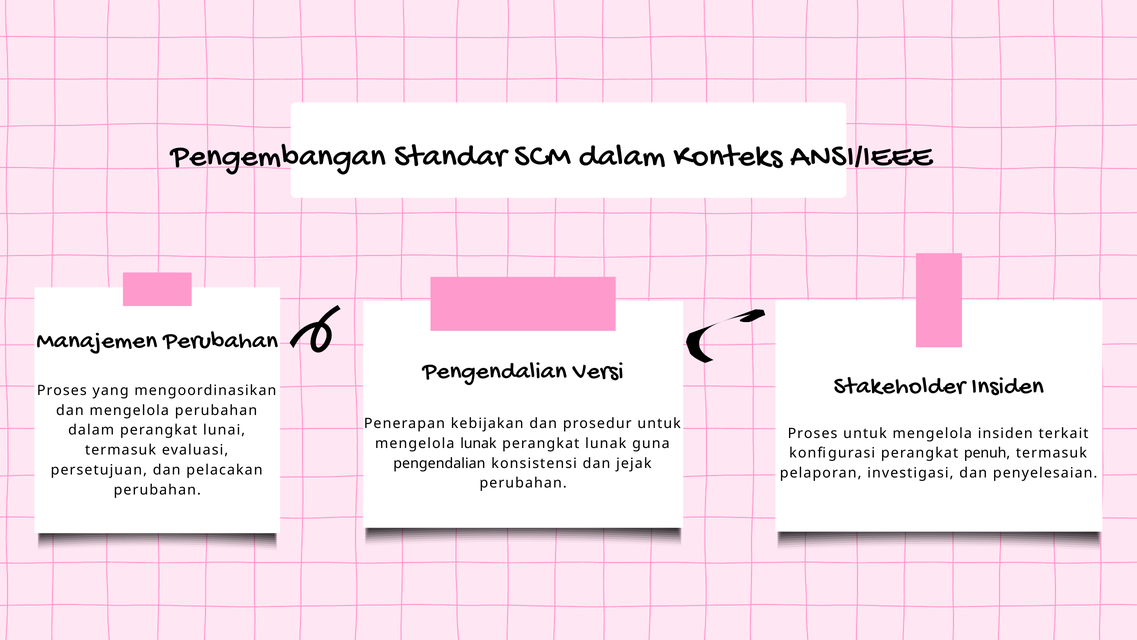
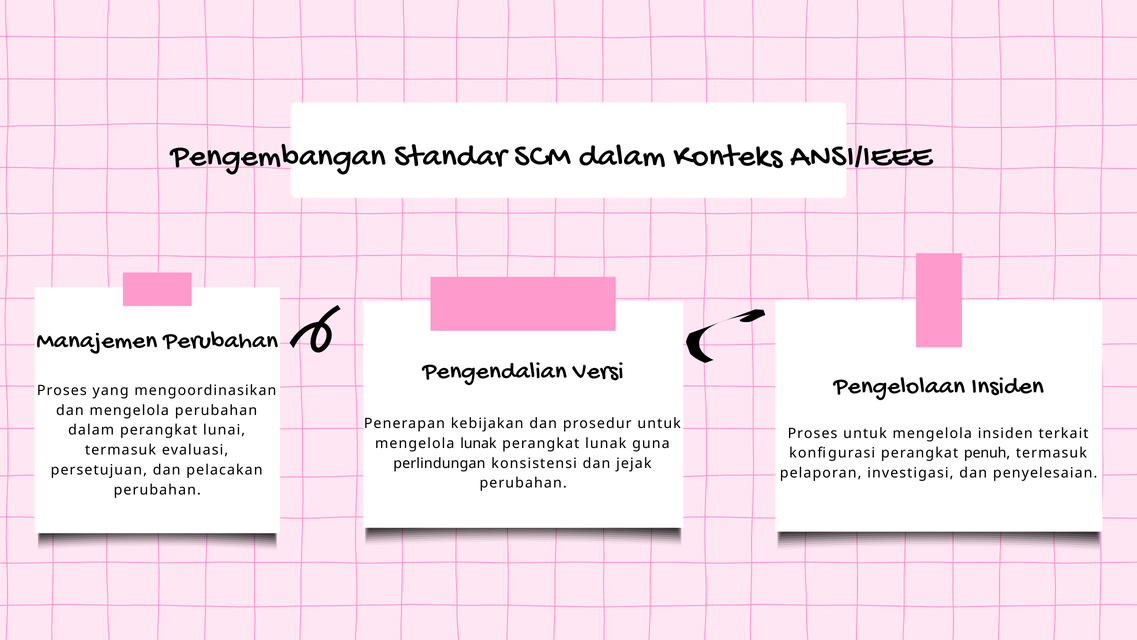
Stakeholder: Stakeholder -> Pengelolaan
pengendalian at (439, 463): pengendalian -> perlindungan
